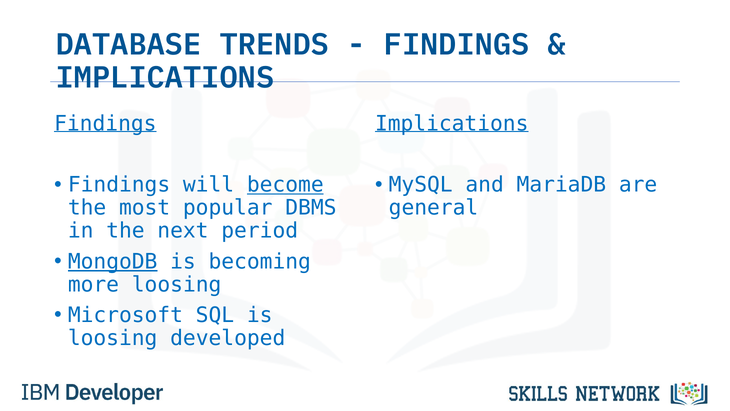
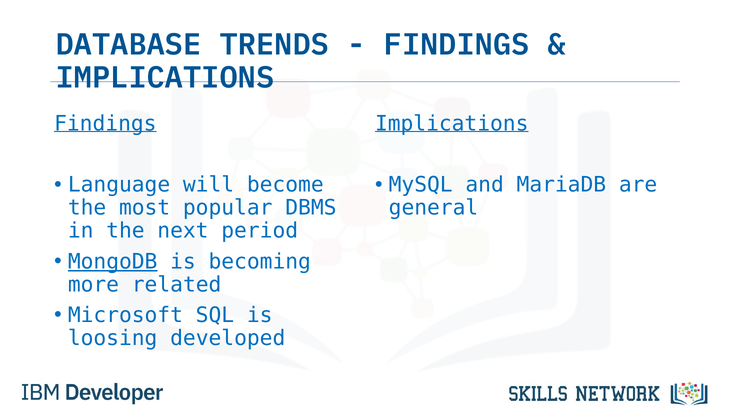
Findings at (119, 185): Findings -> Language
become underline: present -> none
more loosing: loosing -> related
